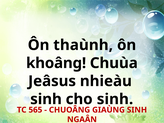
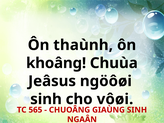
nhieàu: nhieàu -> ngöôøi
cho sinh: sinh -> vôøi
